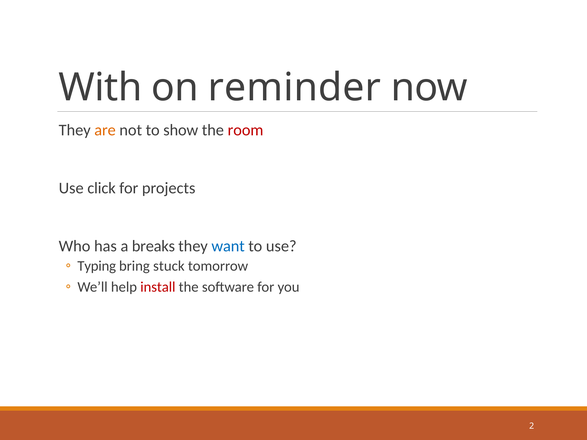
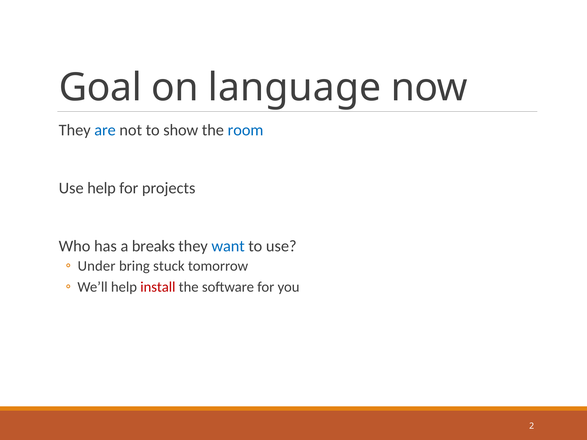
With: With -> Goal
reminder: reminder -> language
are colour: orange -> blue
room colour: red -> blue
Use click: click -> help
Typing: Typing -> Under
